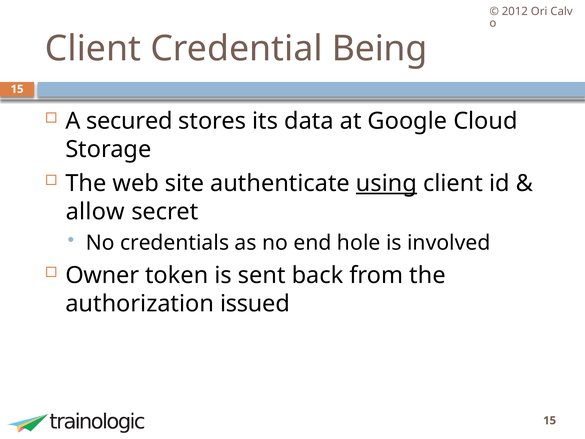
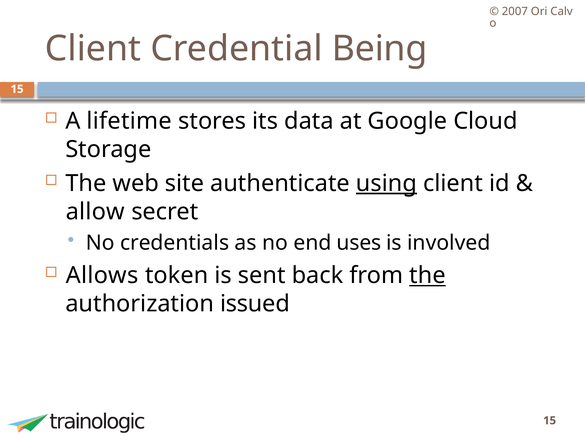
2012: 2012 -> 2007
secured: secured -> lifetime
hole: hole -> uses
Owner: Owner -> Allows
the at (427, 275) underline: none -> present
